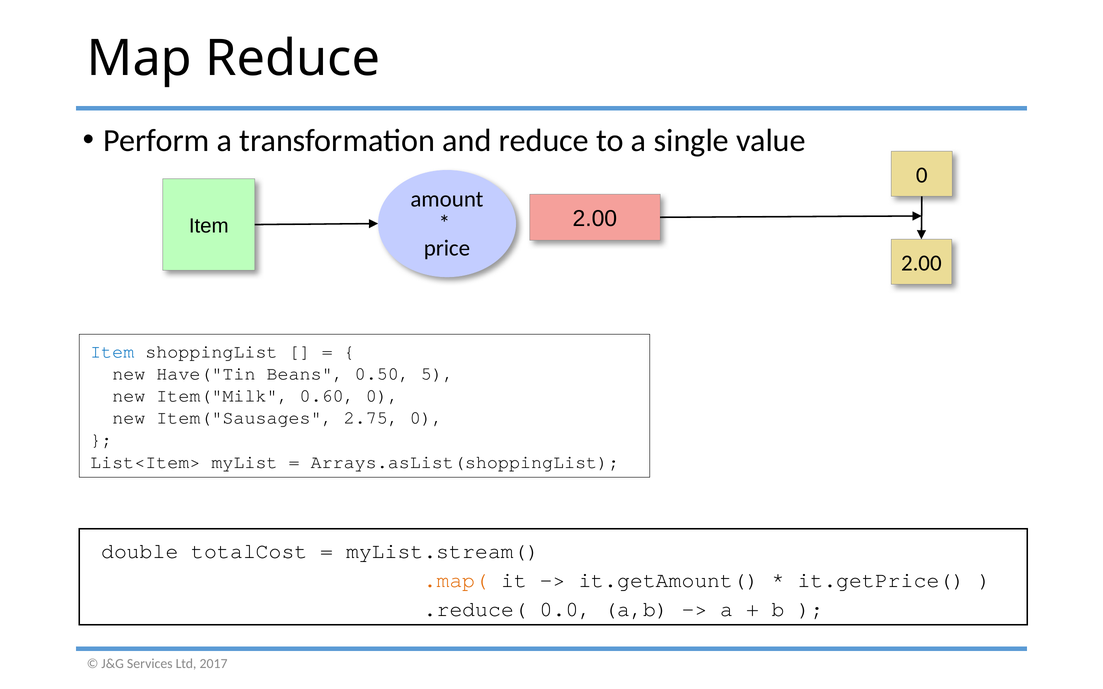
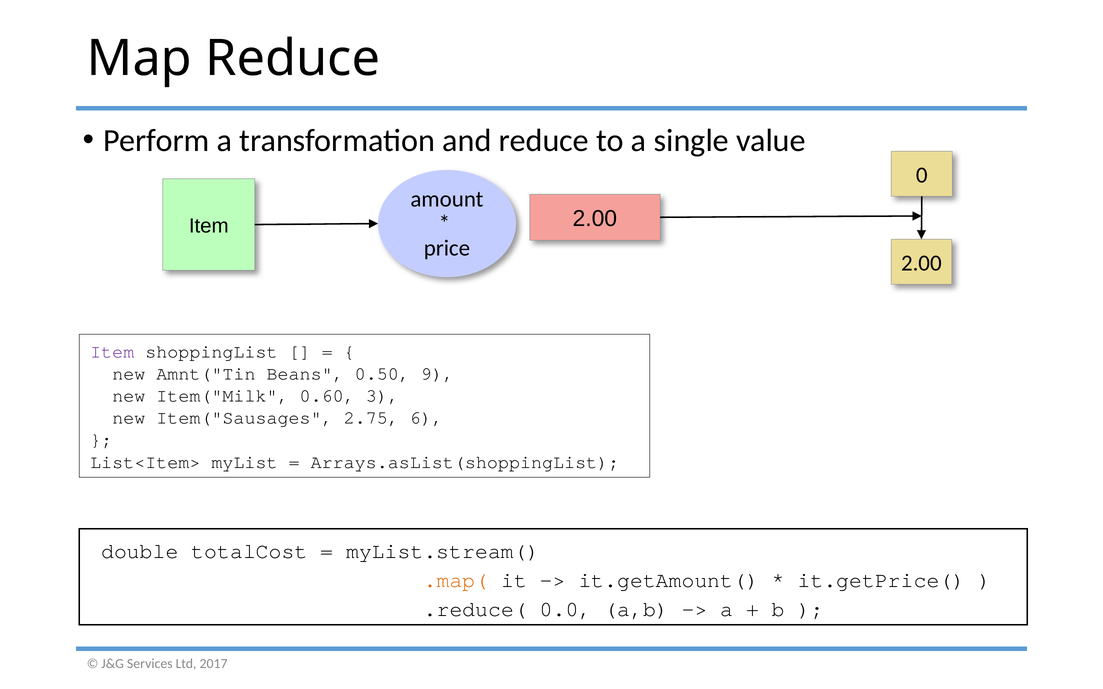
Item at (112, 352) colour: blue -> purple
Have("Tin: Have("Tin -> Amnt("Tin
5: 5 -> 9
0.60 0: 0 -> 3
2.75 0: 0 -> 6
